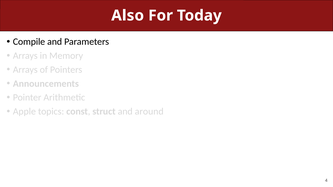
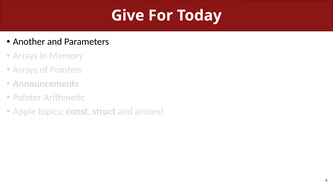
Also: Also -> Give
Compile: Compile -> Another
